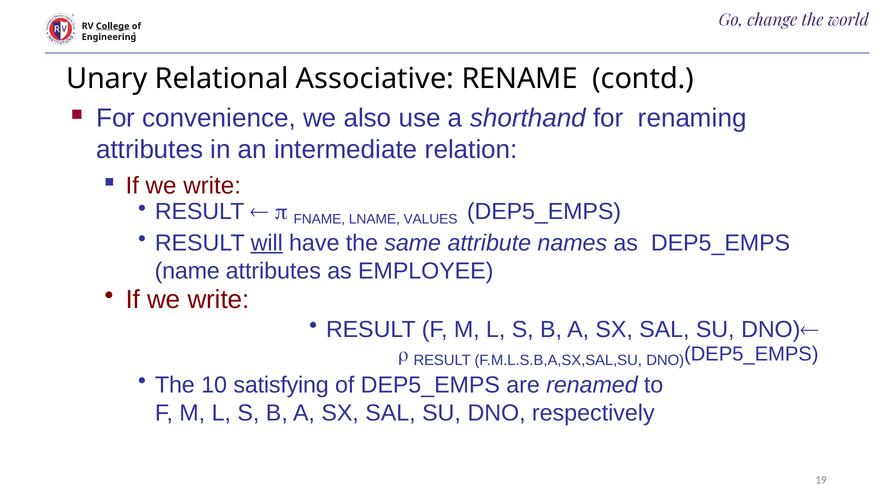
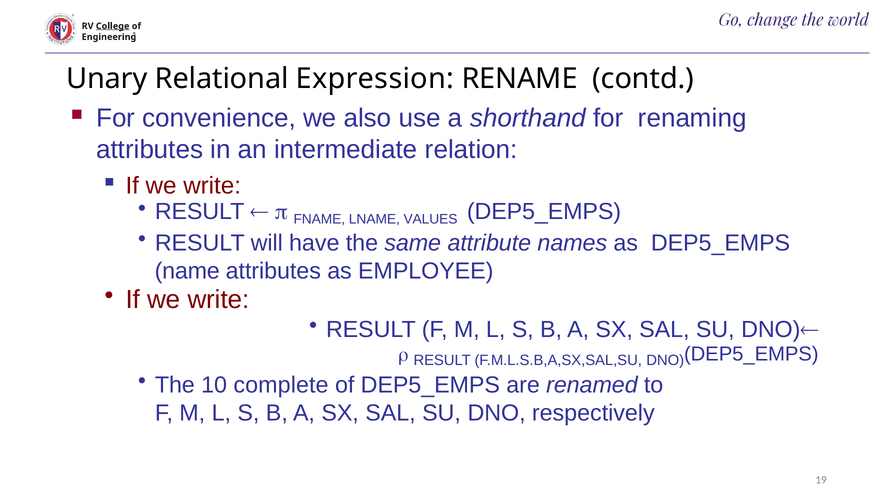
Associative: Associative -> Expression
will underline: present -> none
satisfying: satisfying -> complete
